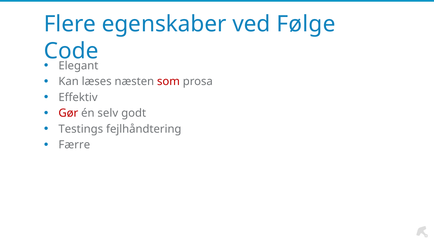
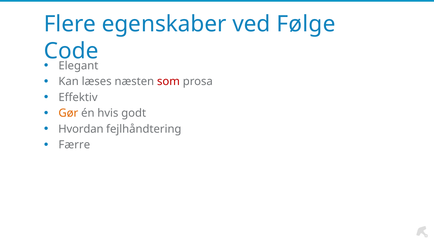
Gør colour: red -> orange
selv: selv -> hvis
Testings: Testings -> Hvordan
